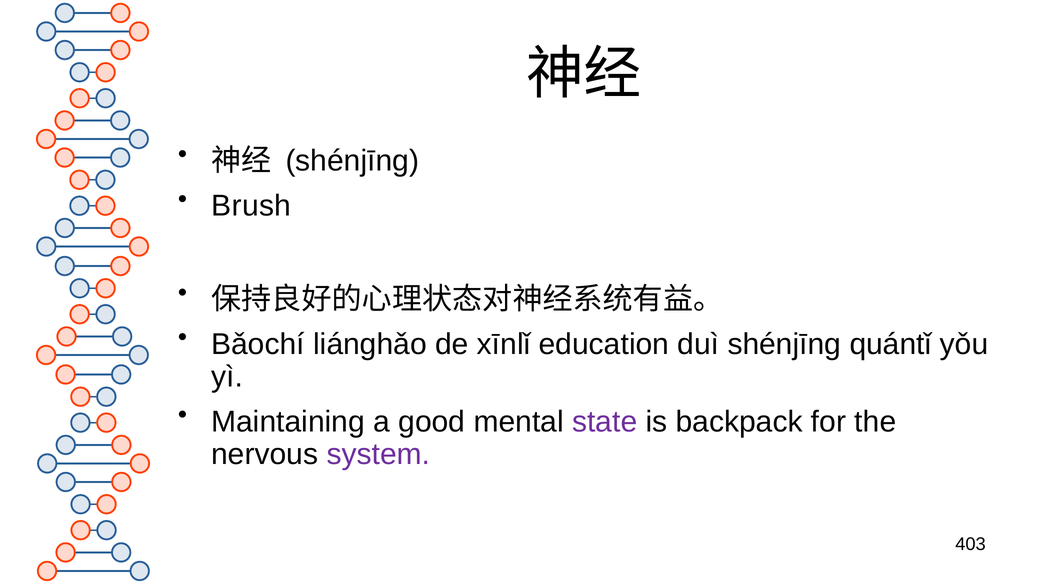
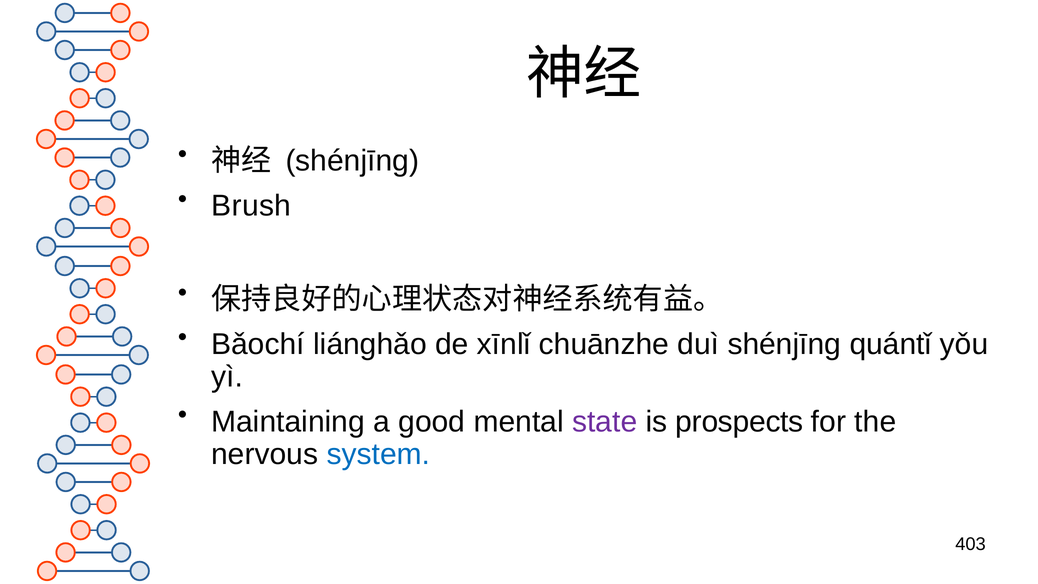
education: education -> chuānzhe
backpack: backpack -> prospects
system colour: purple -> blue
